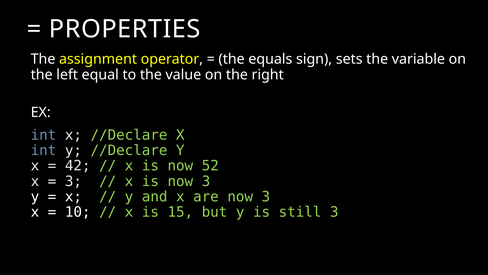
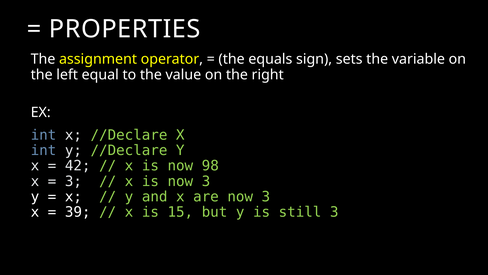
52: 52 -> 98
10: 10 -> 39
